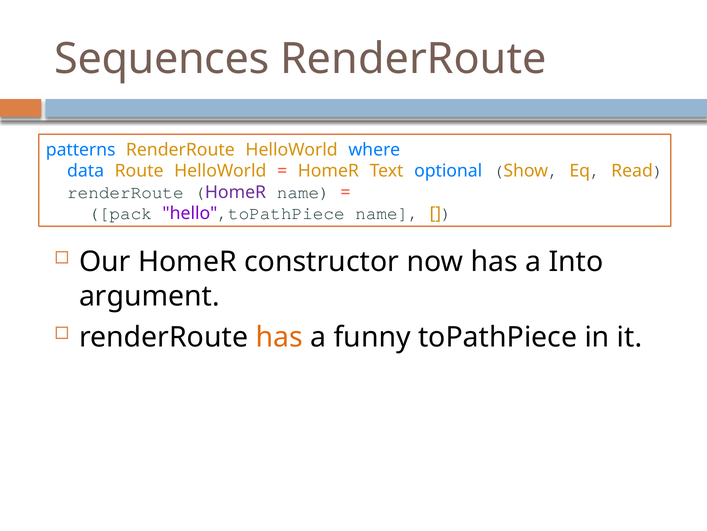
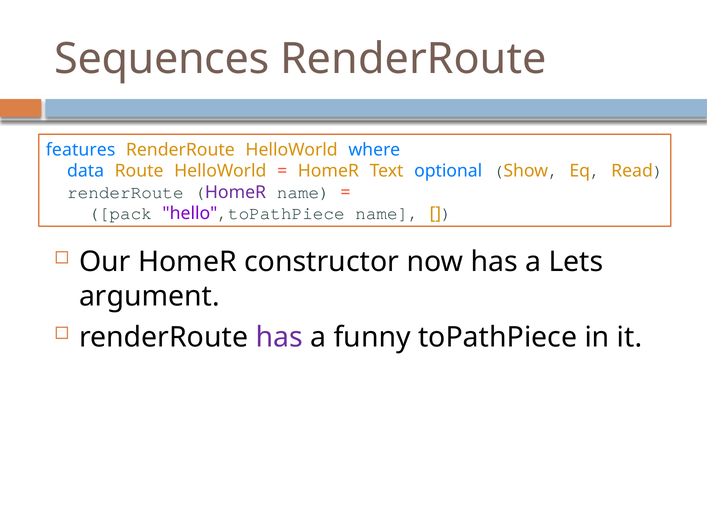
patterns: patterns -> features
Into: Into -> Lets
has at (279, 337) colour: orange -> purple
